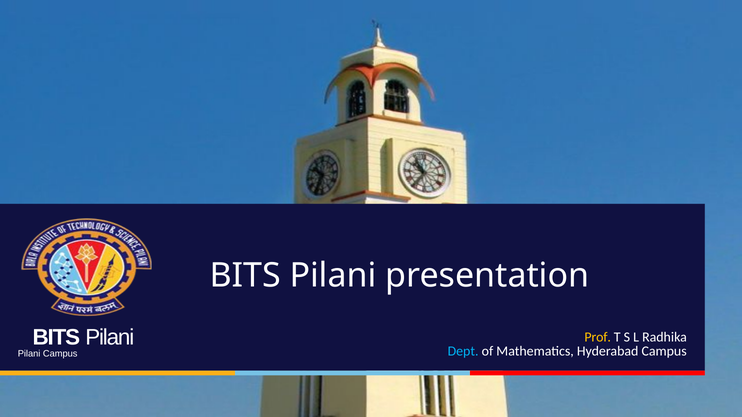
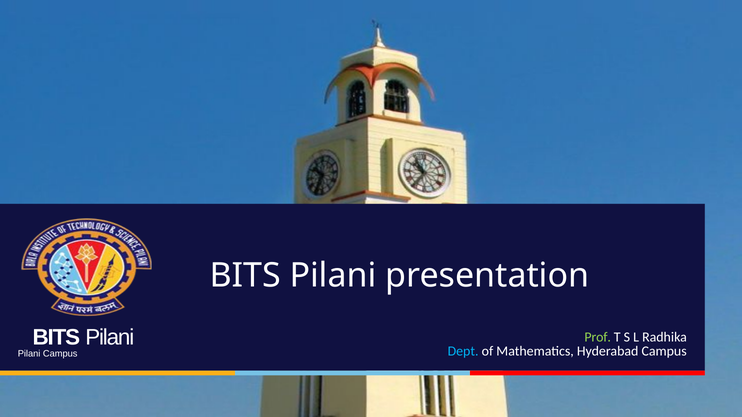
Prof colour: yellow -> light green
